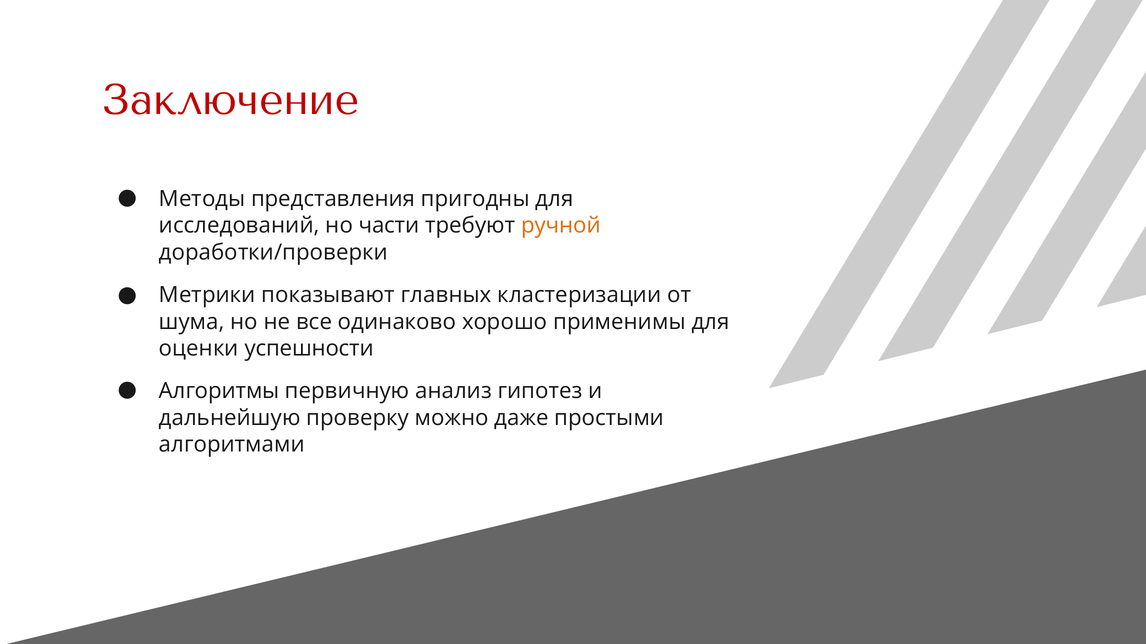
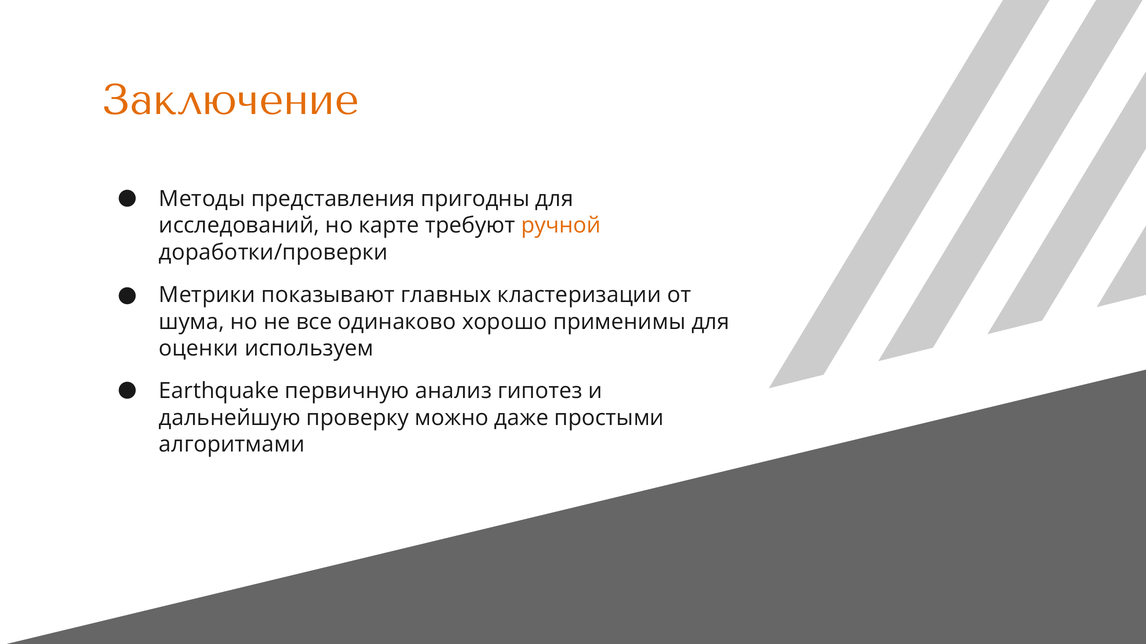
Заключение colour: red -> orange
части: части -> карте
успешности: успешности -> используем
Алгоритмы: Алгоритмы -> Earthquake
